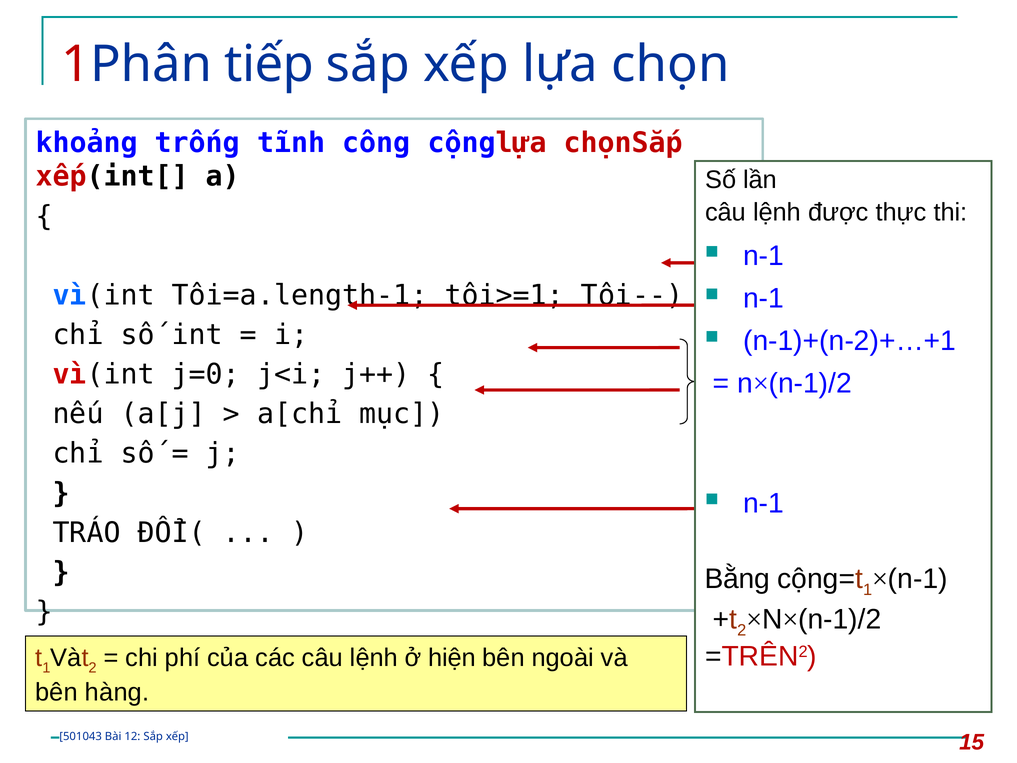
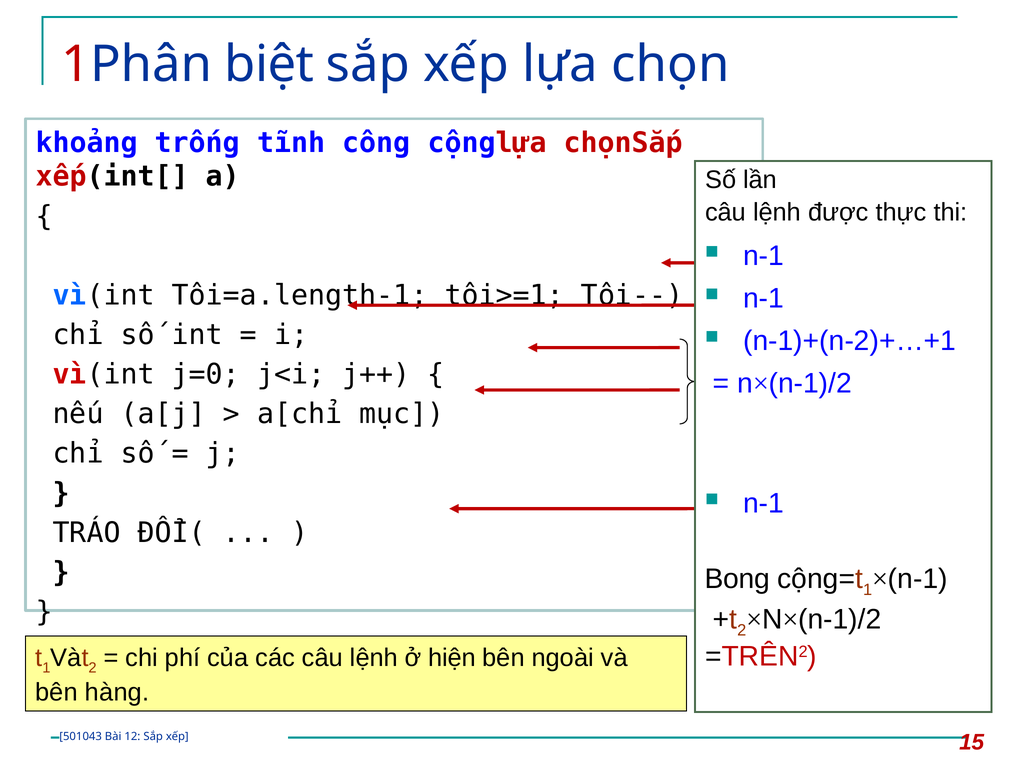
tiếp: tiếp -> biệt
Bằng: Bằng -> Bong
